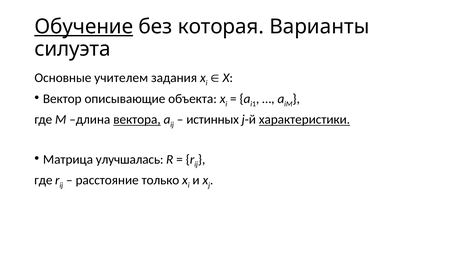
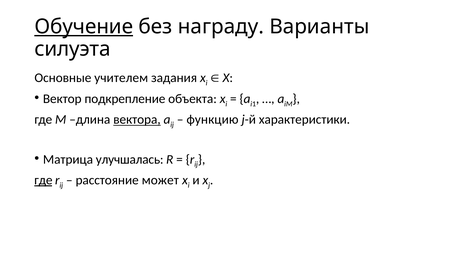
которая: которая -> награду
описывающие: описывающие -> подкрепление
истинных: истинных -> функцию
характеристики underline: present -> none
где at (43, 180) underline: none -> present
только: только -> может
